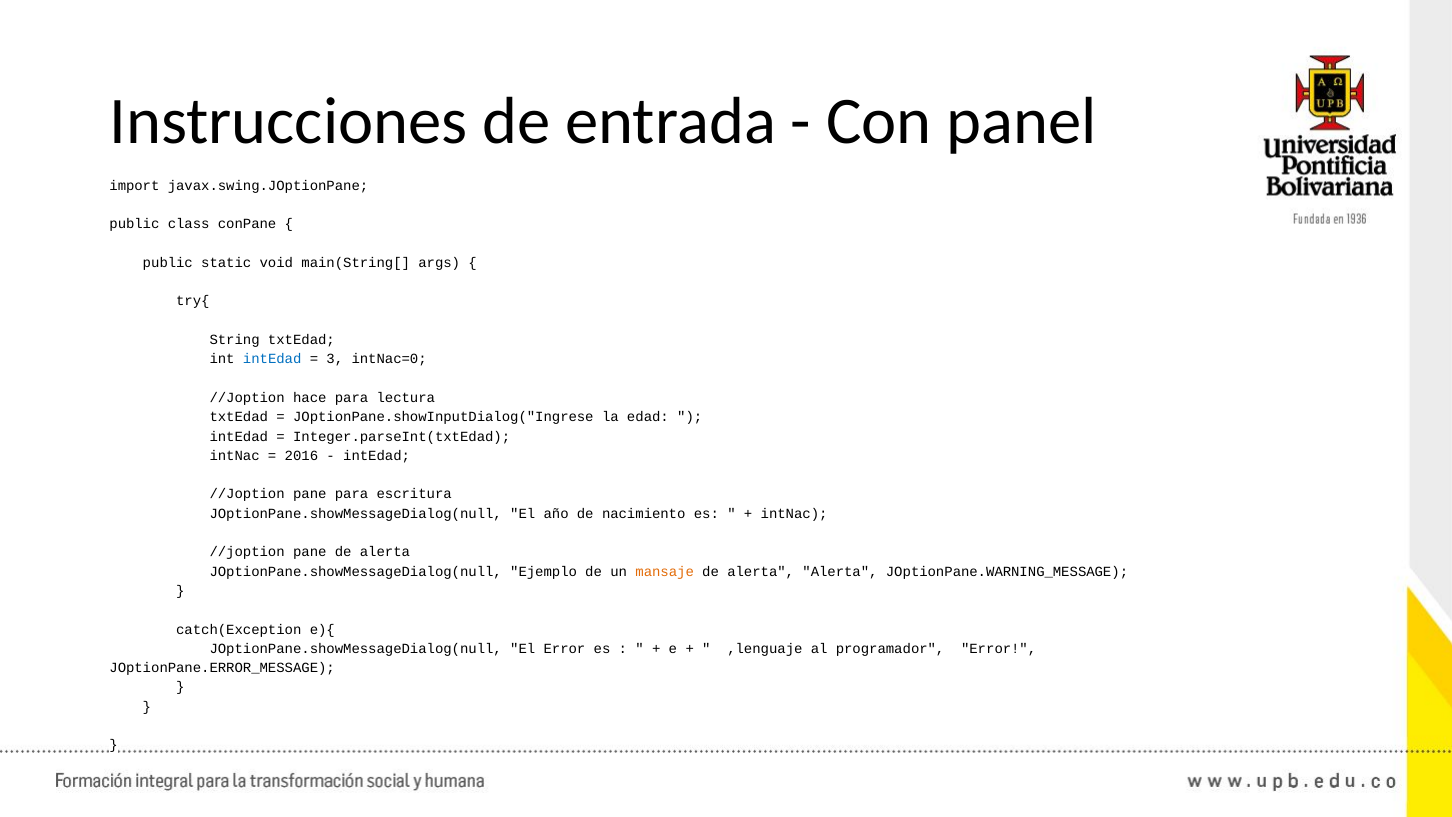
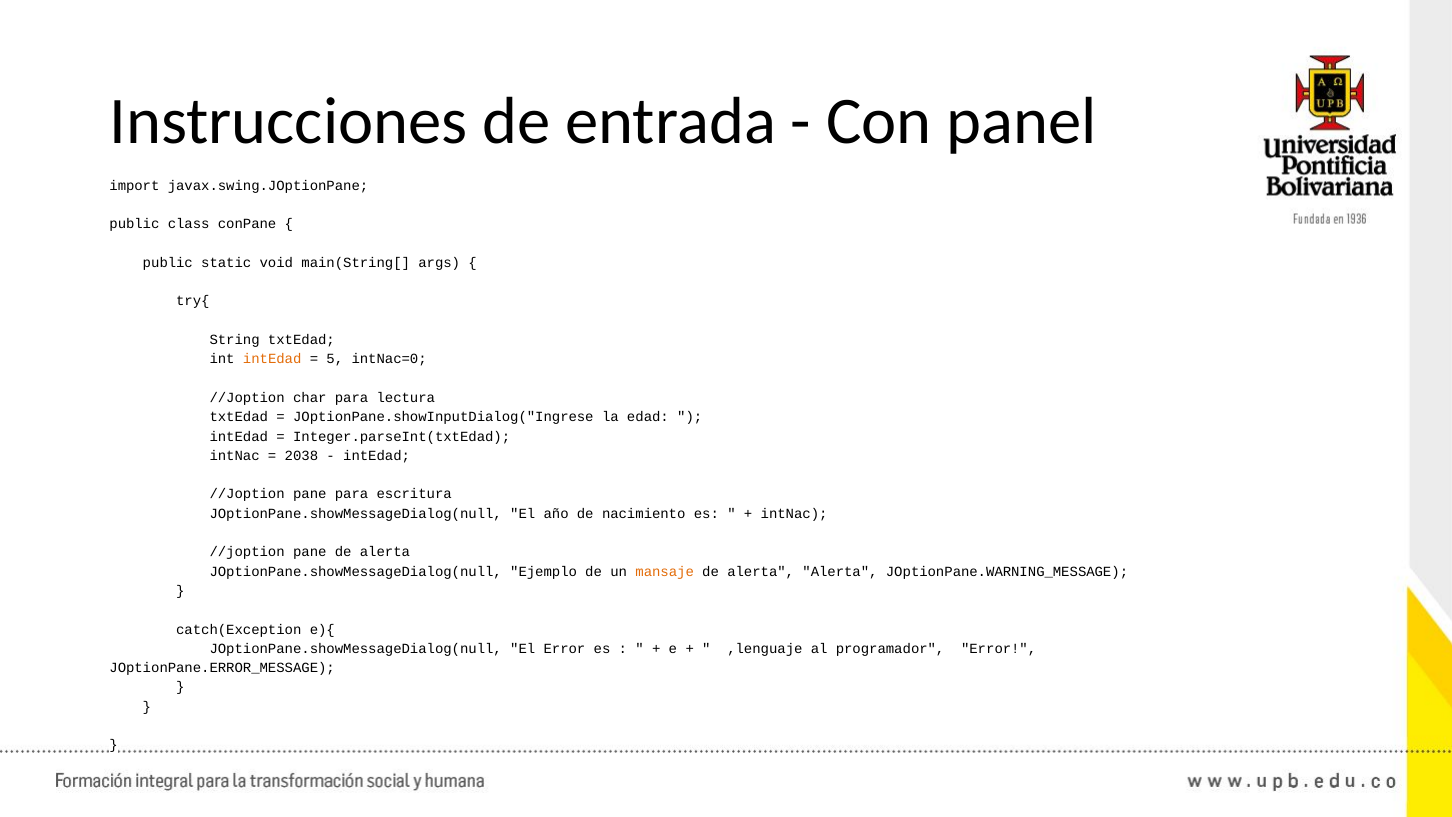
intEdad at (272, 359) colour: blue -> orange
3: 3 -> 5
hace: hace -> char
2016: 2016 -> 2038
